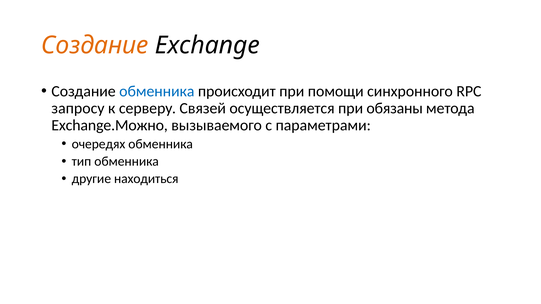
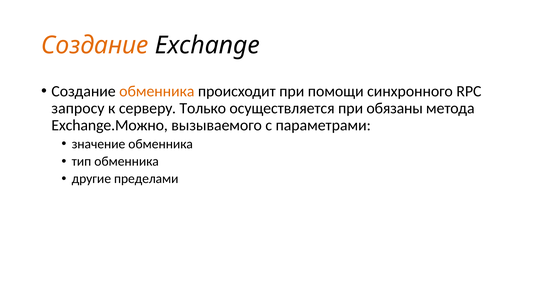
обменника at (157, 91) colour: blue -> orange
Связей: Связей -> Только
очередях: очередях -> значение
находиться: находиться -> пределами
